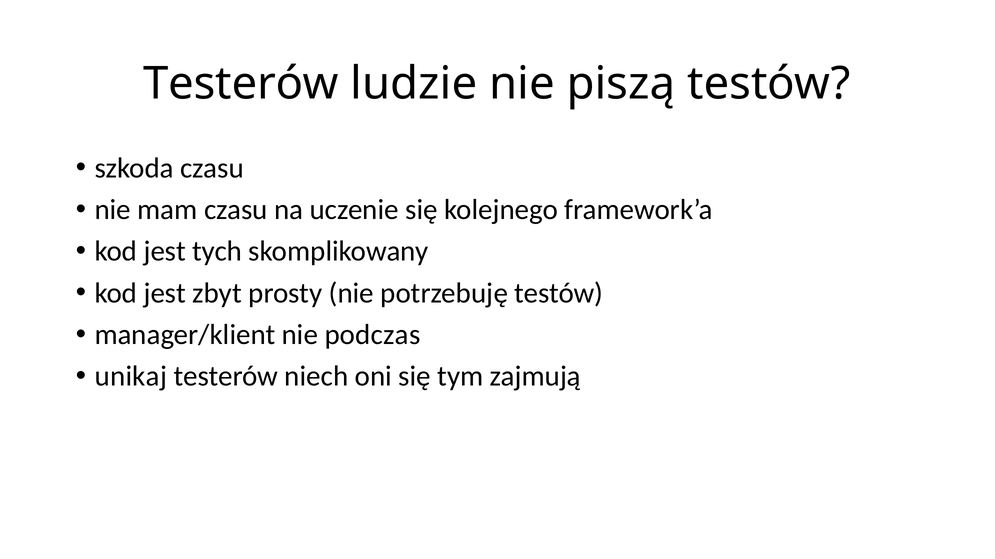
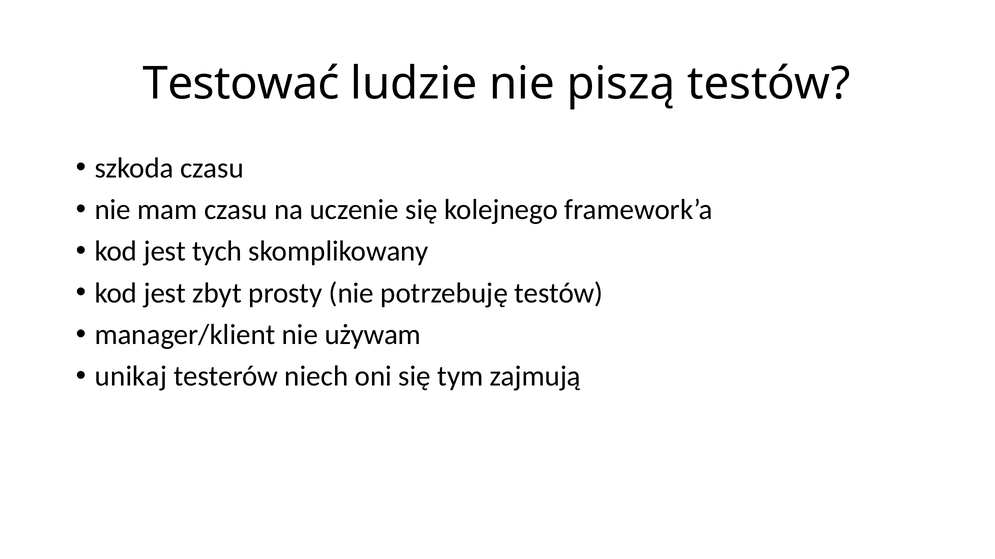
Testerów at (241, 84): Testerów -> Testować
podczas: podczas -> używam
